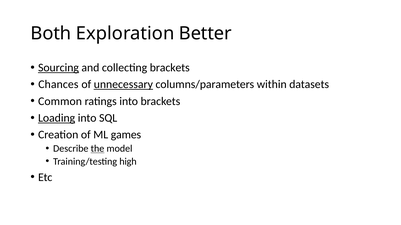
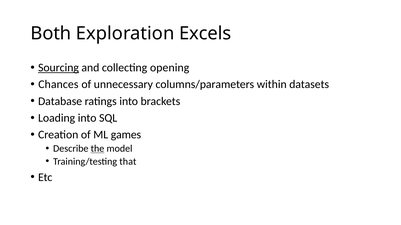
Better: Better -> Excels
collecting brackets: brackets -> opening
unnecessary underline: present -> none
Common: Common -> Database
Loading underline: present -> none
high: high -> that
